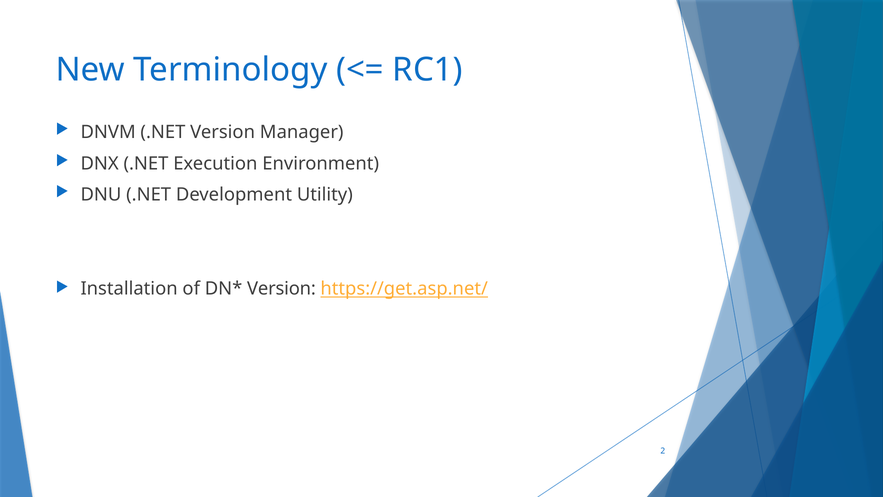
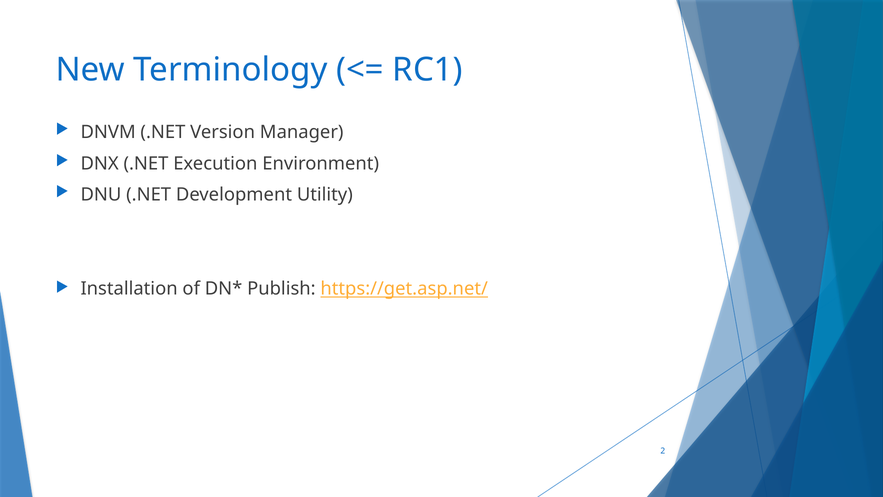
Version at (281, 289): Version -> Publish
